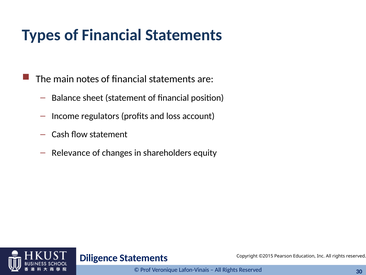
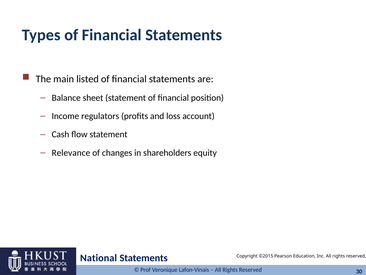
notes: notes -> listed
Diligence: Diligence -> National
